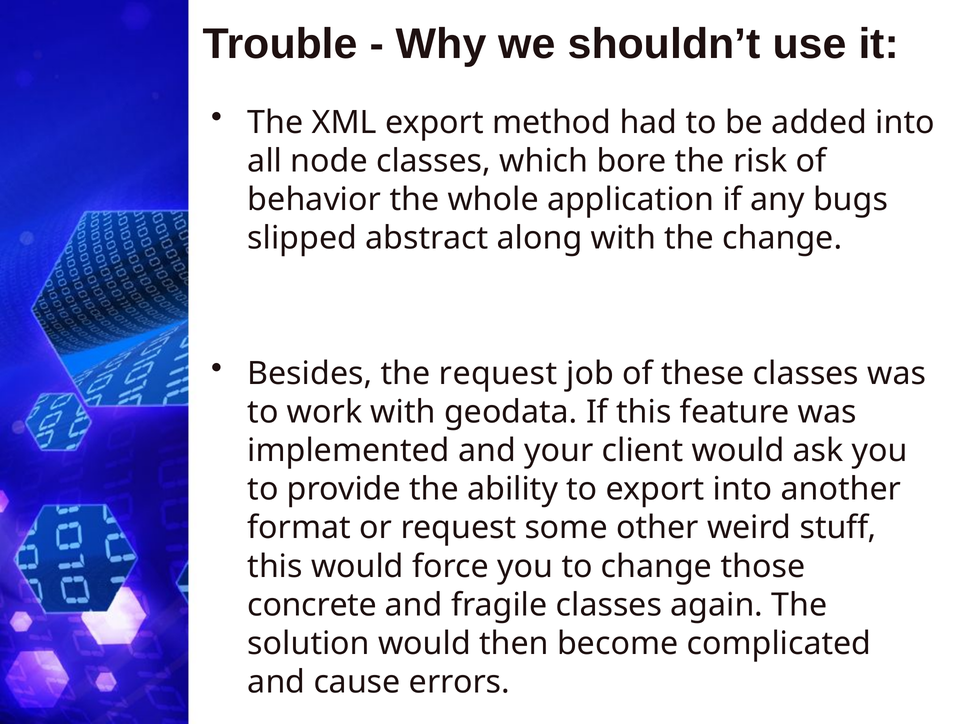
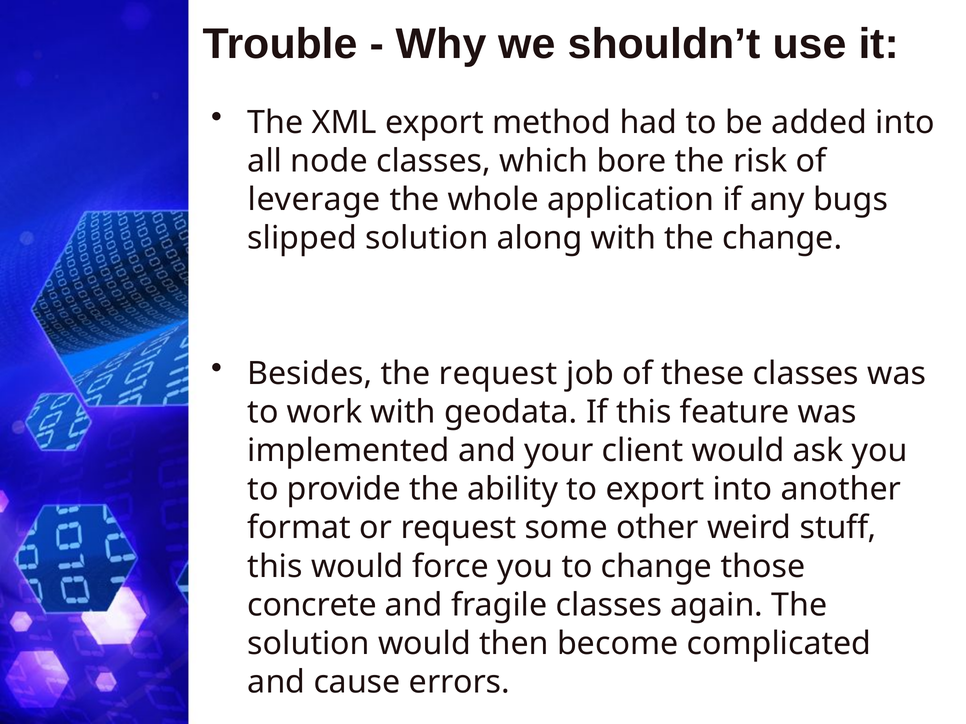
behavior: behavior -> leverage
slipped abstract: abstract -> solution
